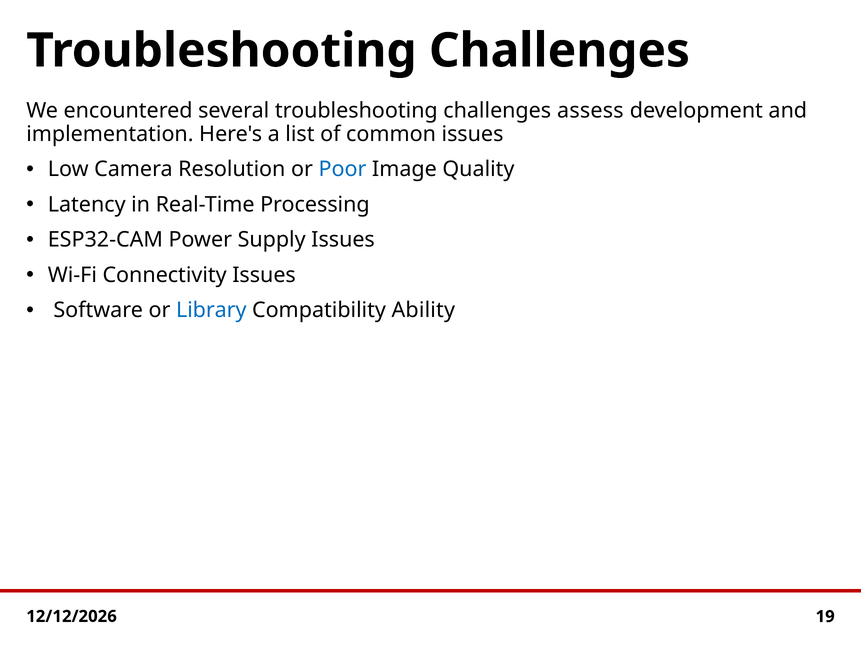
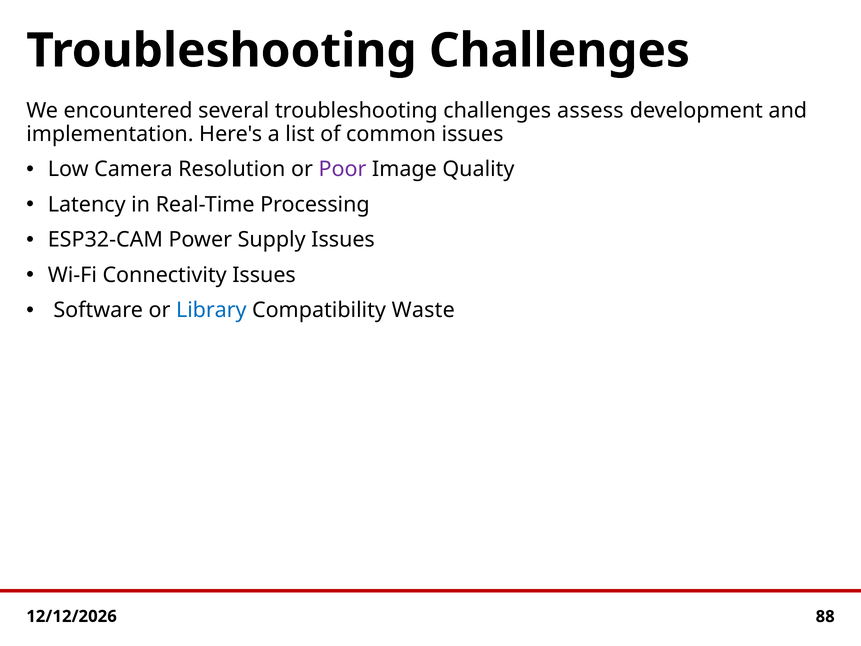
Poor colour: blue -> purple
Ability: Ability -> Waste
19: 19 -> 88
